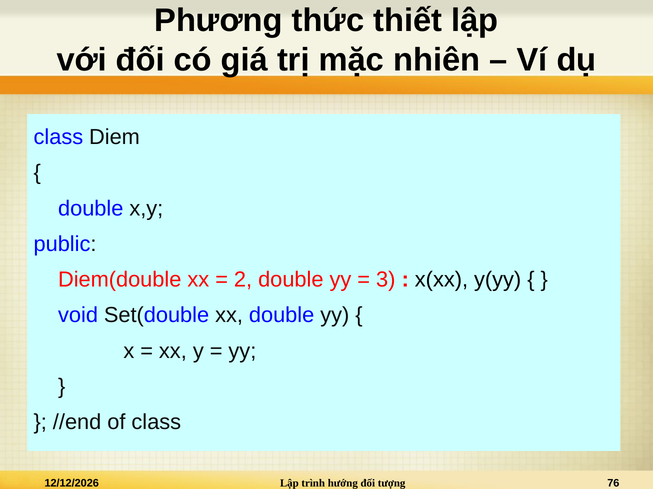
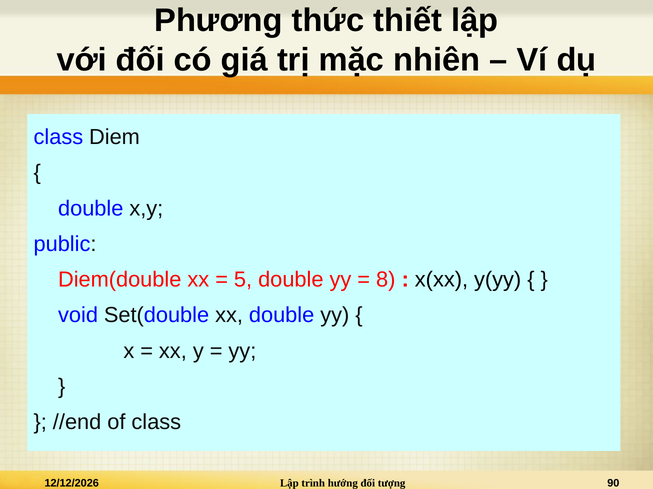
2: 2 -> 5
3: 3 -> 8
76: 76 -> 90
